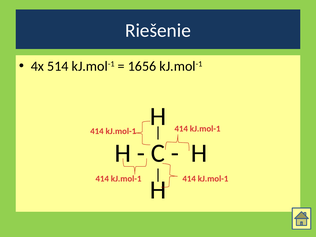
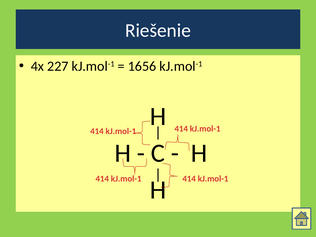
514: 514 -> 227
